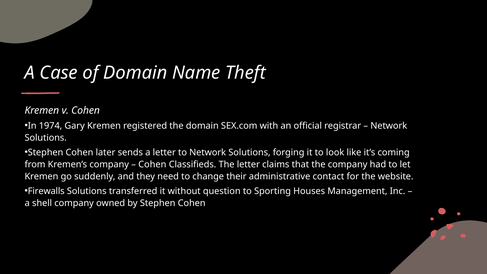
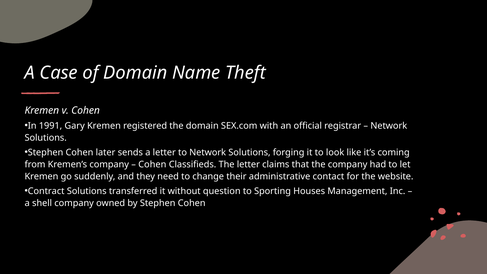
1974: 1974 -> 1991
Firewalls: Firewalls -> Contract
